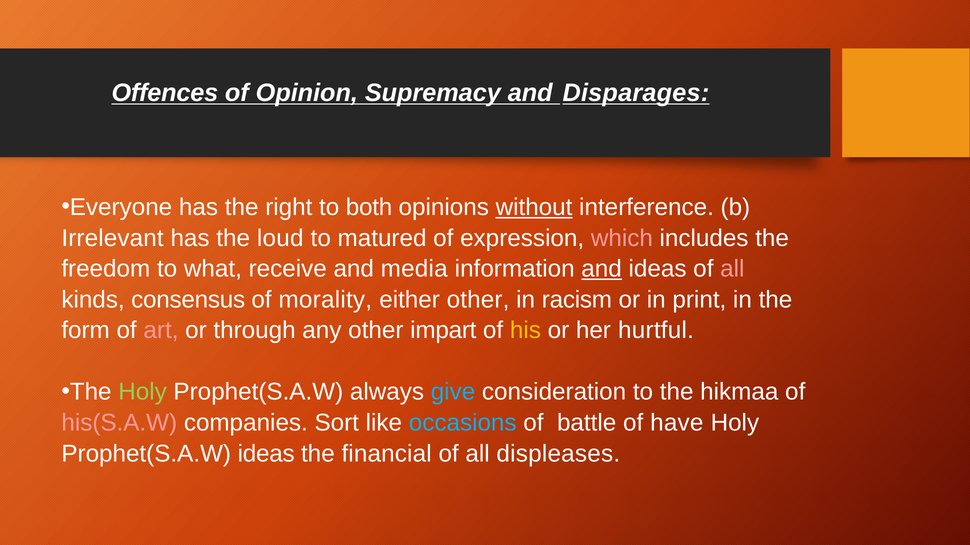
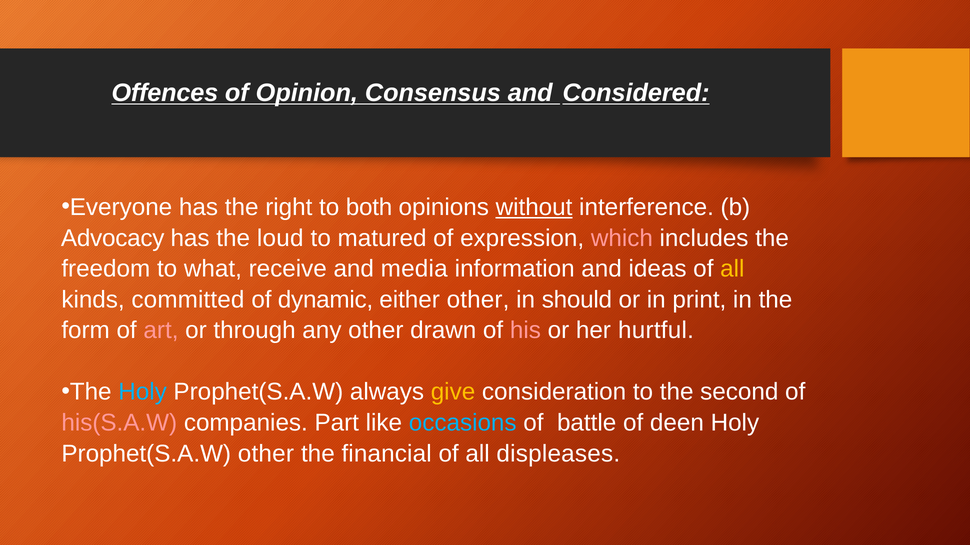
Supremacy: Supremacy -> Consensus
Disparages: Disparages -> Considered
Irrelevant: Irrelevant -> Advocacy
and at (602, 269) underline: present -> none
all at (732, 269) colour: pink -> yellow
consensus: consensus -> committed
morality: morality -> dynamic
racism: racism -> should
impart: impart -> drawn
his colour: yellow -> pink
Holy at (143, 392) colour: light green -> light blue
give colour: light blue -> yellow
hikmaa: hikmaa -> second
Sort: Sort -> Part
have: have -> deen
Prophet(S.A.W ideas: ideas -> other
